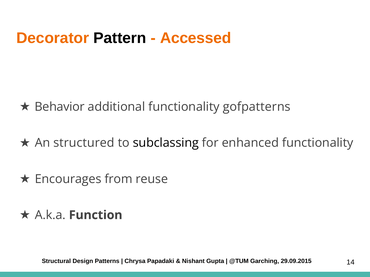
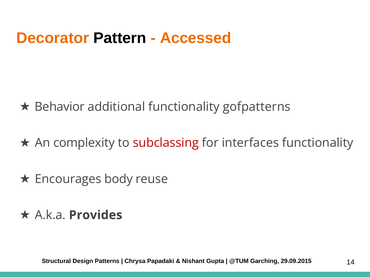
structured: structured -> complexity
subclassing colour: black -> red
enhanced: enhanced -> interfaces
from: from -> body
Function: Function -> Provides
